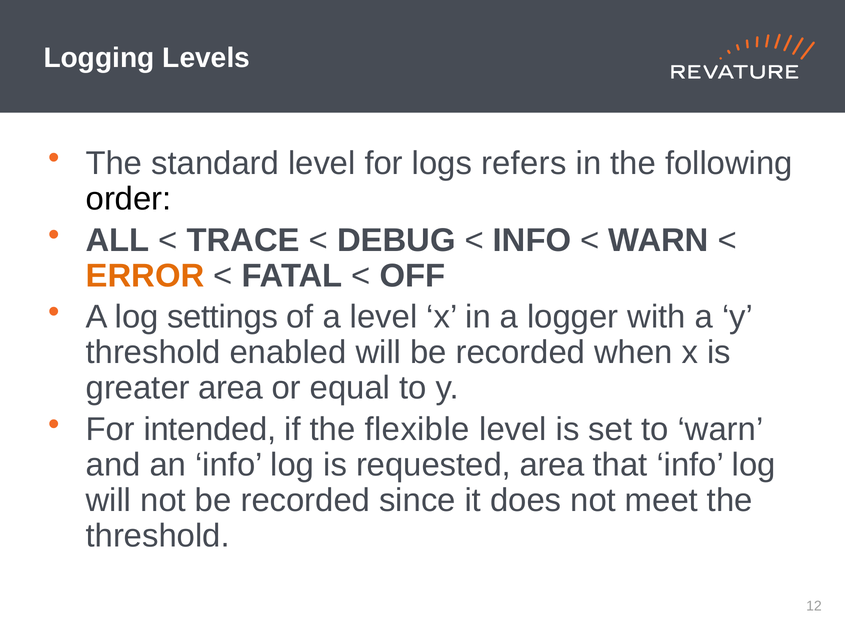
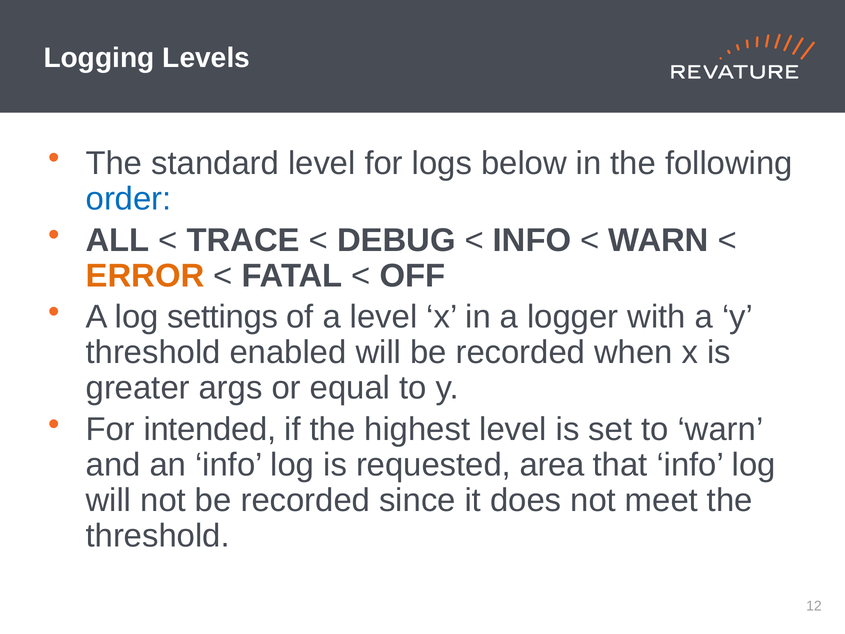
refers: refers -> below
order colour: black -> blue
greater area: area -> args
flexible: flexible -> highest
